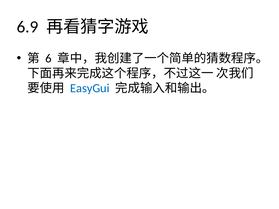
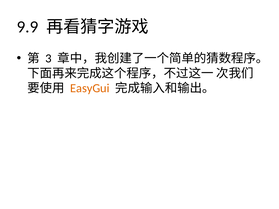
6.9: 6.9 -> 9.9
6: 6 -> 3
EasyGui colour: blue -> orange
